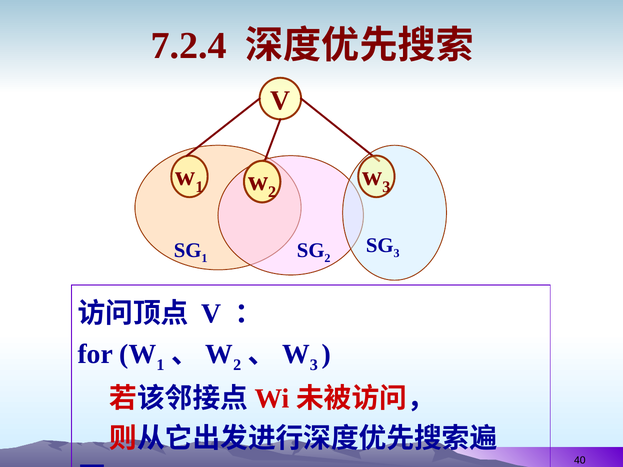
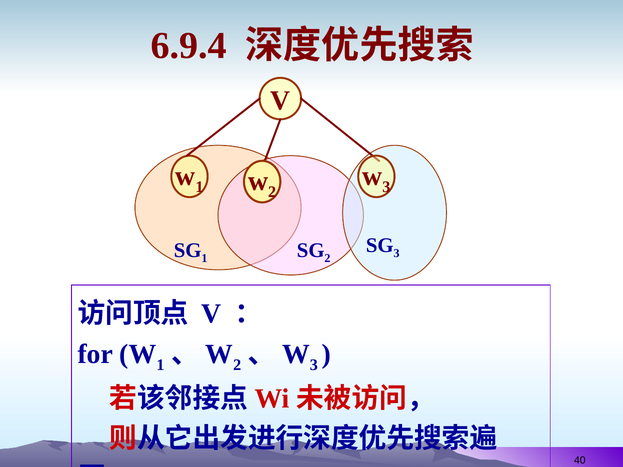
7.2.4: 7.2.4 -> 6.9.4
